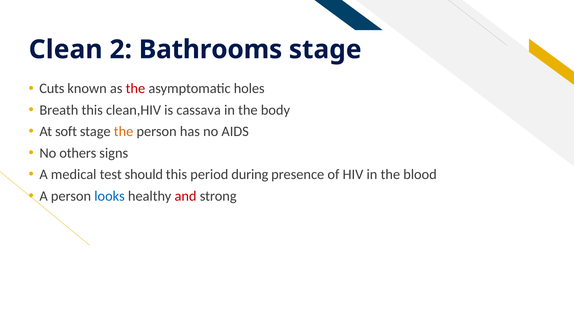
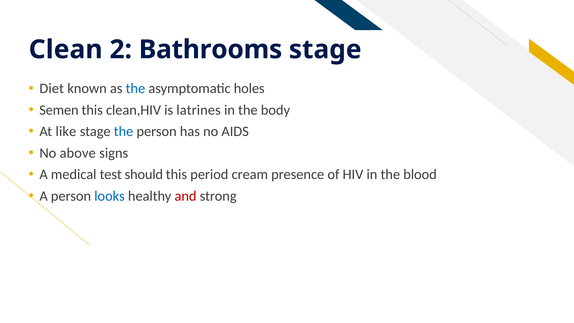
Cuts: Cuts -> Diet
the at (135, 88) colour: red -> blue
Breath: Breath -> Semen
cassava: cassava -> latrines
soft: soft -> like
the at (124, 131) colour: orange -> blue
others: others -> above
during: during -> cream
